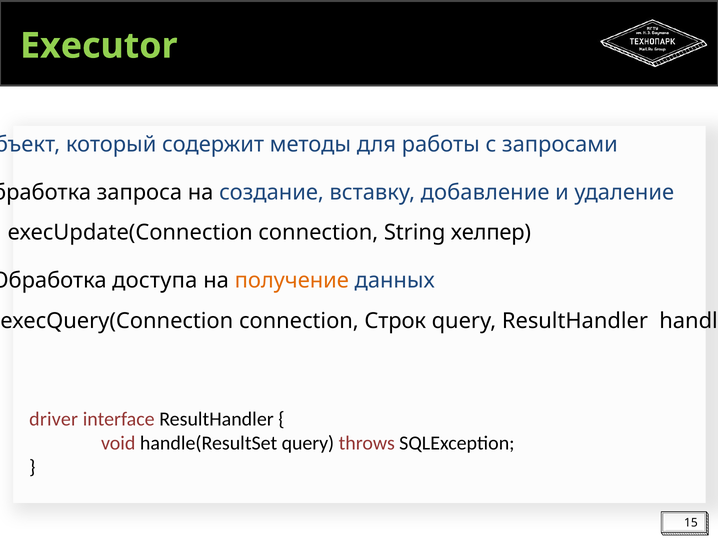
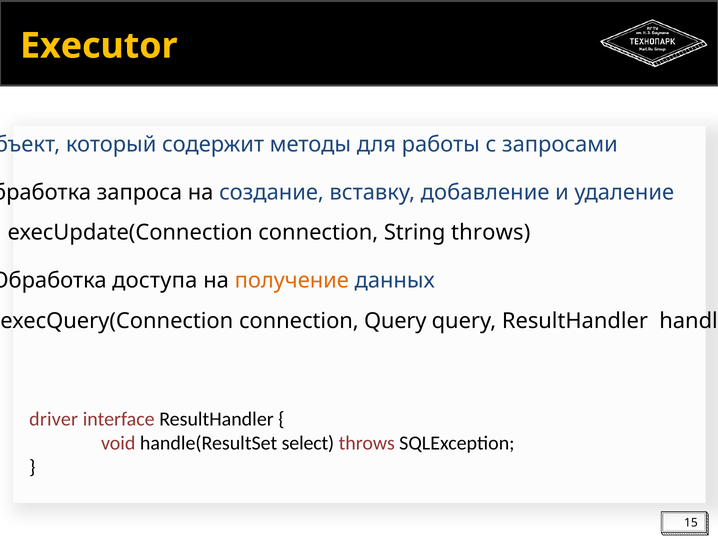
Executor colour: light green -> yellow
String хелпер: хелпер -> throws
connection Строк: Строк -> Query
handle(ResultSet query: query -> select
